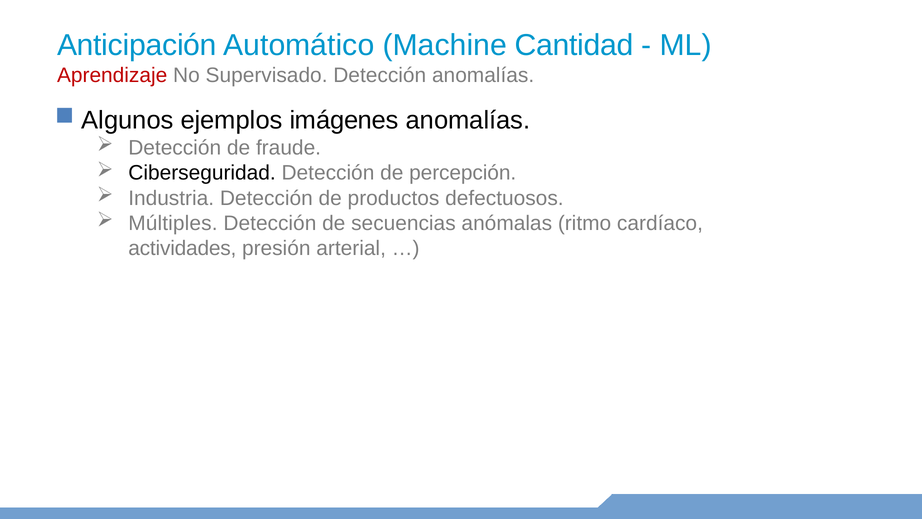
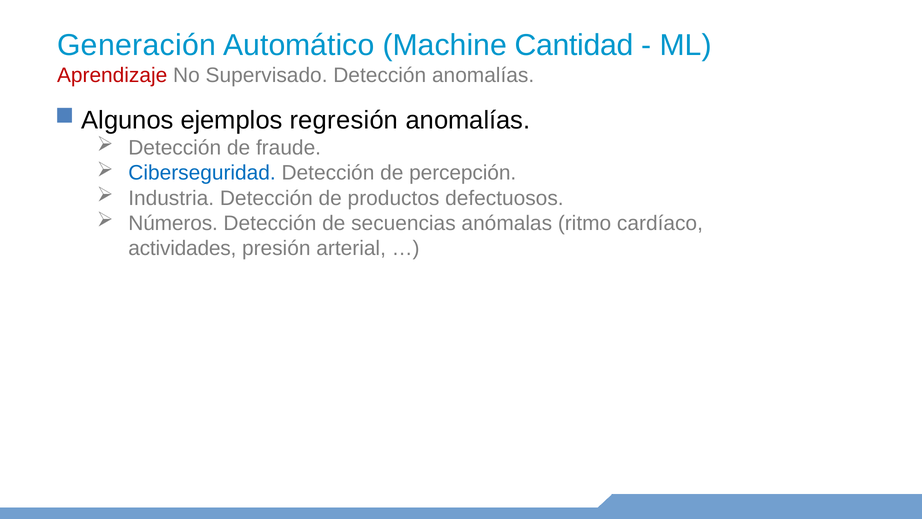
Anticipación: Anticipación -> Generación
imágenes: imágenes -> regresión
Ciberseguridad colour: black -> blue
Múltiples: Múltiples -> Números
